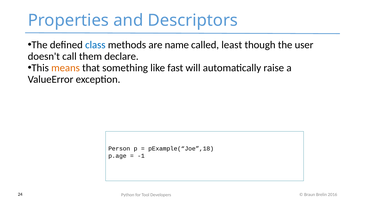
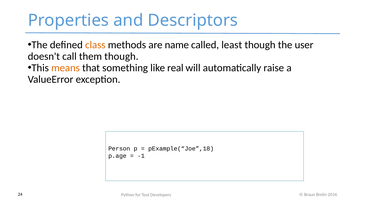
class colour: blue -> orange
them declare: declare -> though
fast: fast -> real
